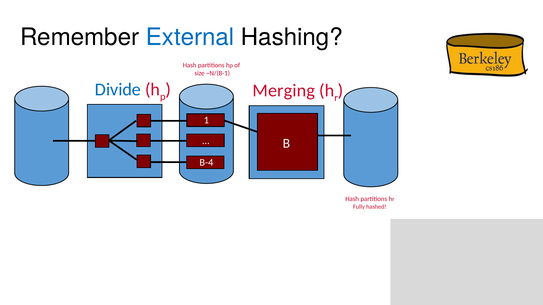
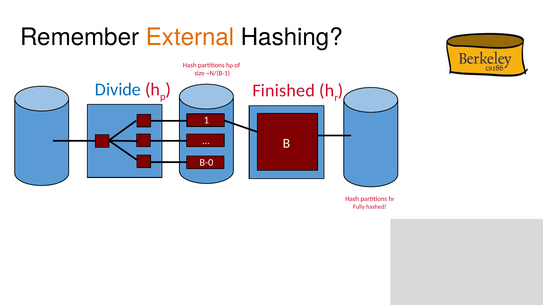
External colour: blue -> orange
Merging: Merging -> Finished
B-4: B-4 -> B-0
